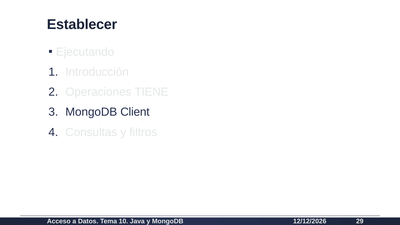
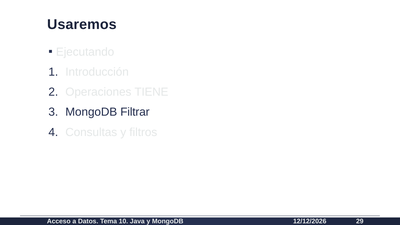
Establecer: Establecer -> Usaremos
Client: Client -> Filtrar
